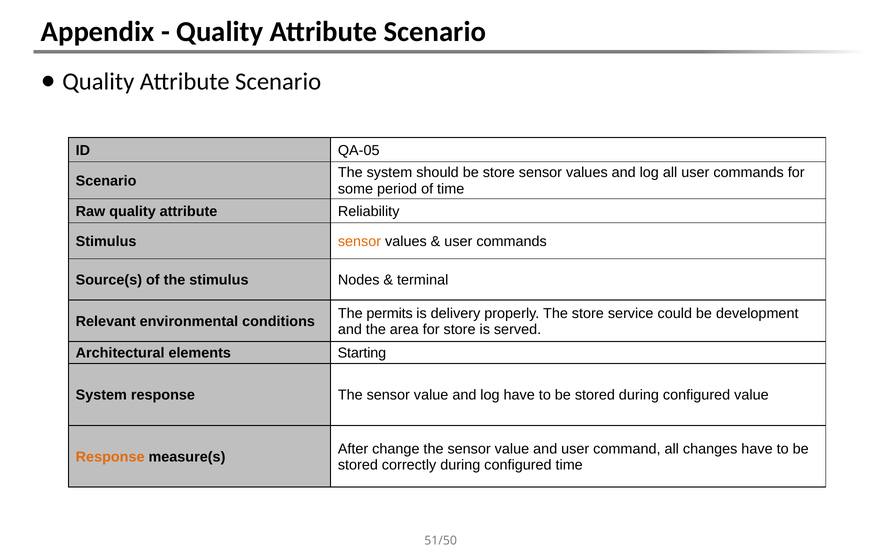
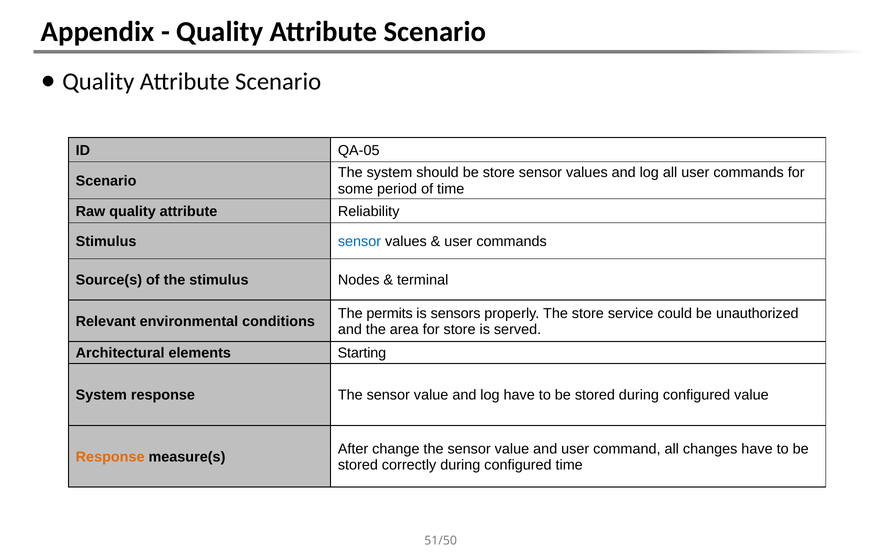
sensor at (359, 241) colour: orange -> blue
delivery: delivery -> sensors
development: development -> unauthorized
